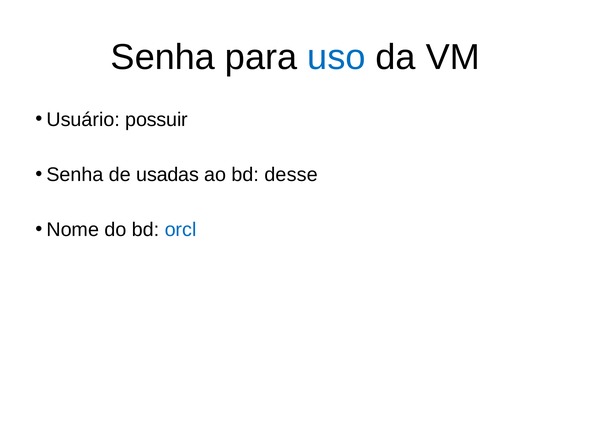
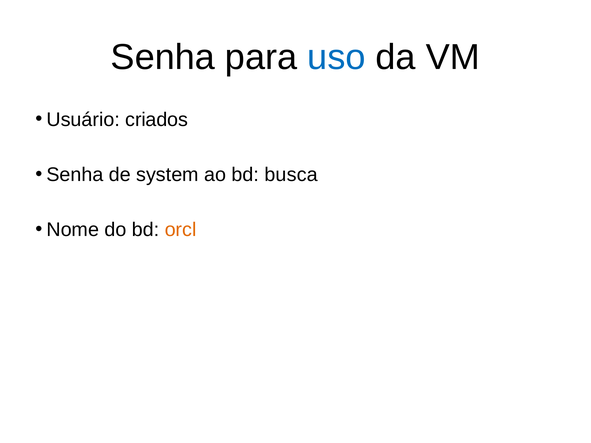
possuir: possuir -> criados
usadas: usadas -> system
desse: desse -> busca
orcl colour: blue -> orange
